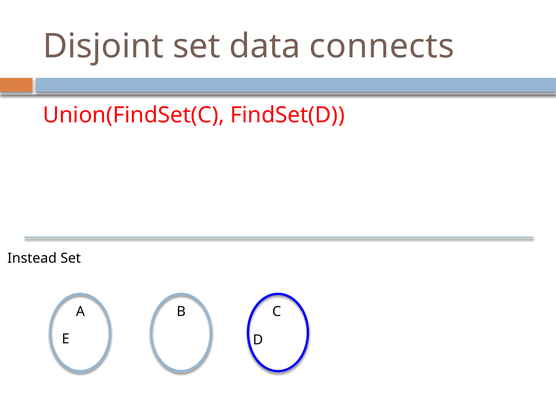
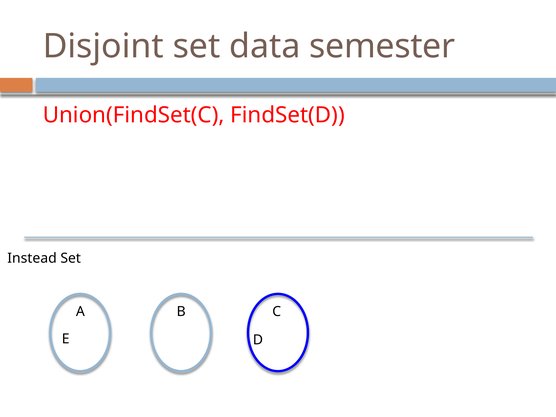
connects: connects -> semester
